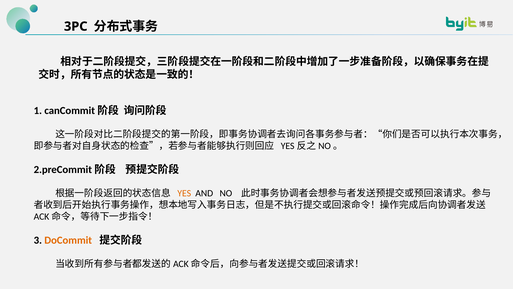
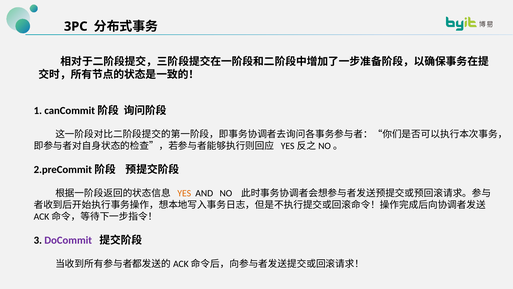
DoCommit colour: orange -> purple
